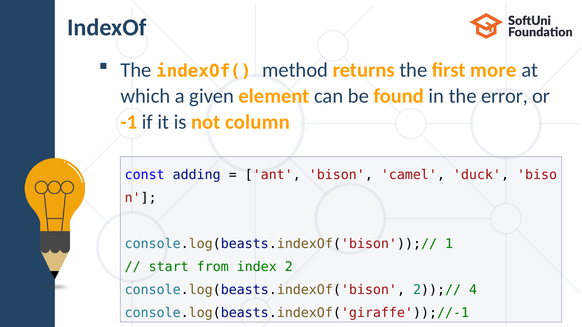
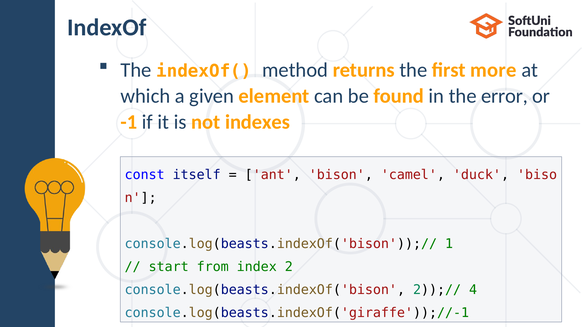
column: column -> indexes
adding: adding -> itself
